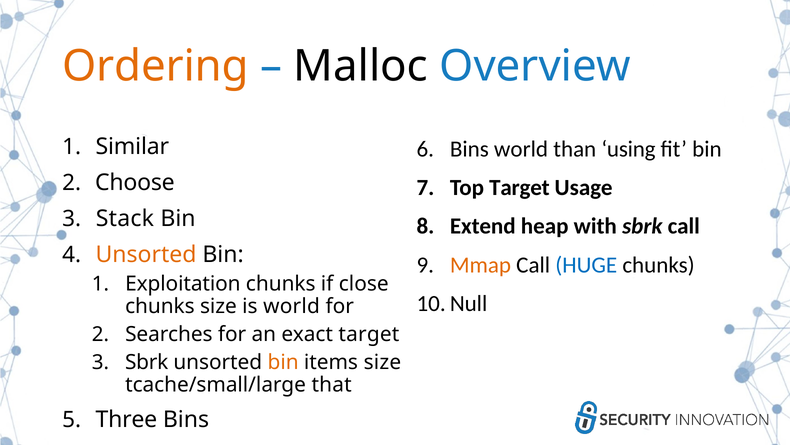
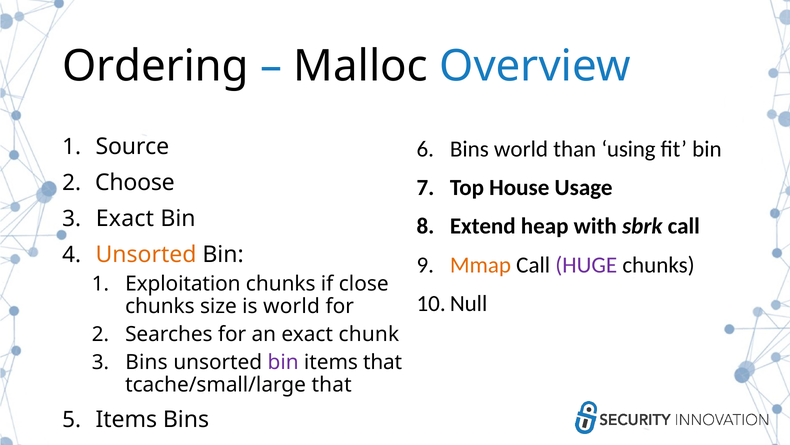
Ordering colour: orange -> black
Similar: Similar -> Source
Top Target: Target -> House
Stack at (125, 218): Stack -> Exact
HUGE colour: blue -> purple
exact target: target -> chunk
Sbrk at (147, 362): Sbrk -> Bins
bin at (283, 362) colour: orange -> purple
items size: size -> that
Three at (126, 419): Three -> Items
